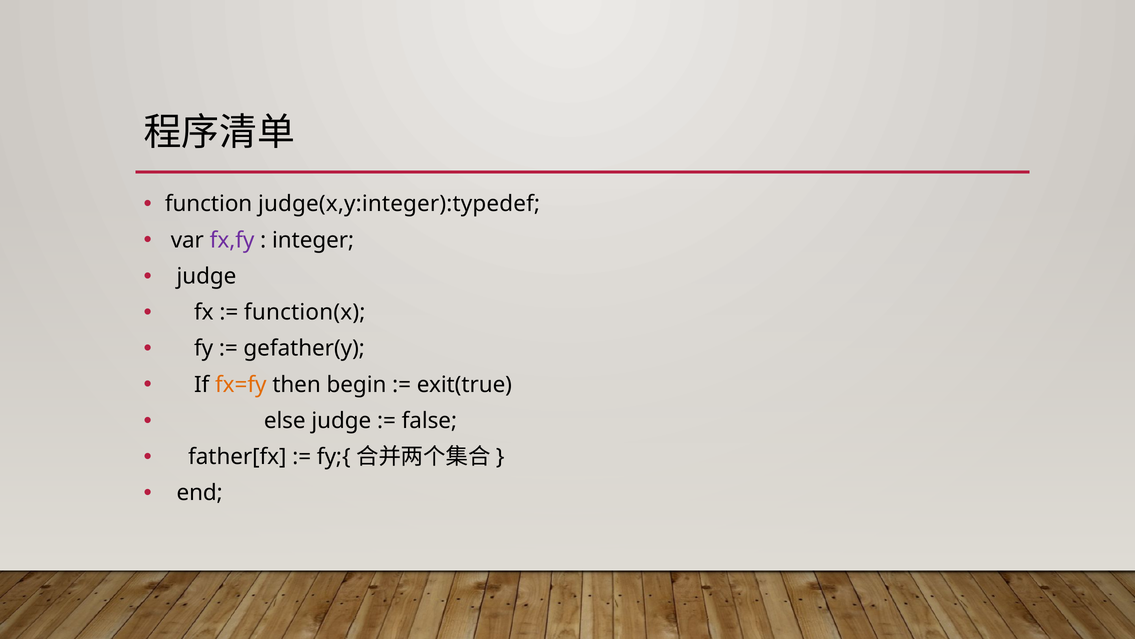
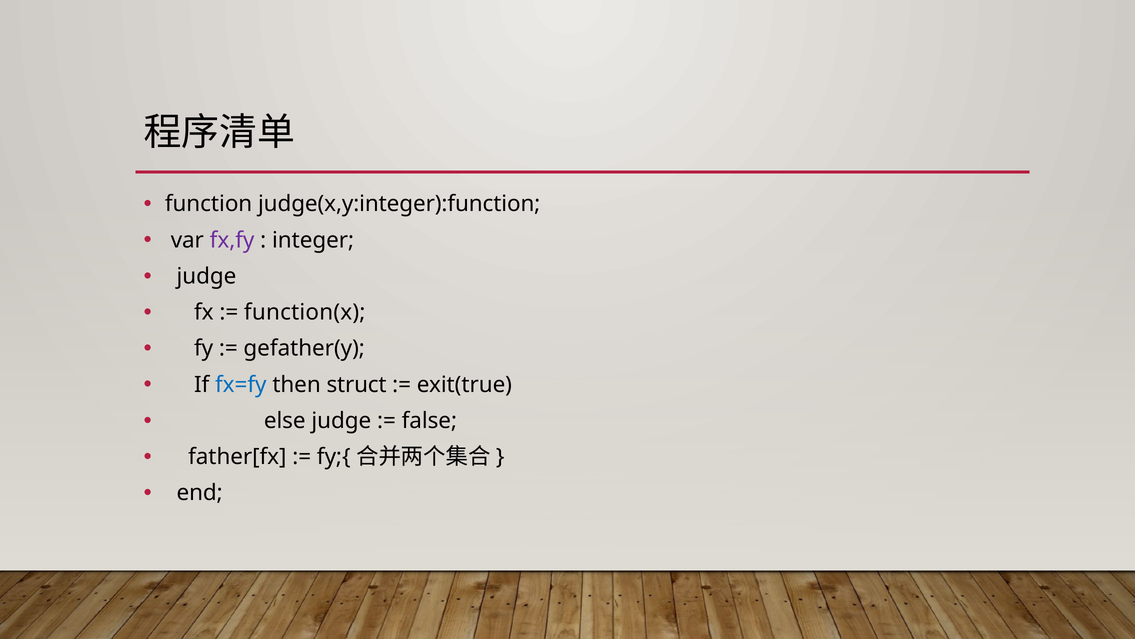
judge(x,y:integer):typedef: judge(x,y:integer):typedef -> judge(x,y:integer):function
fx=fy colour: orange -> blue
begin: begin -> struct
